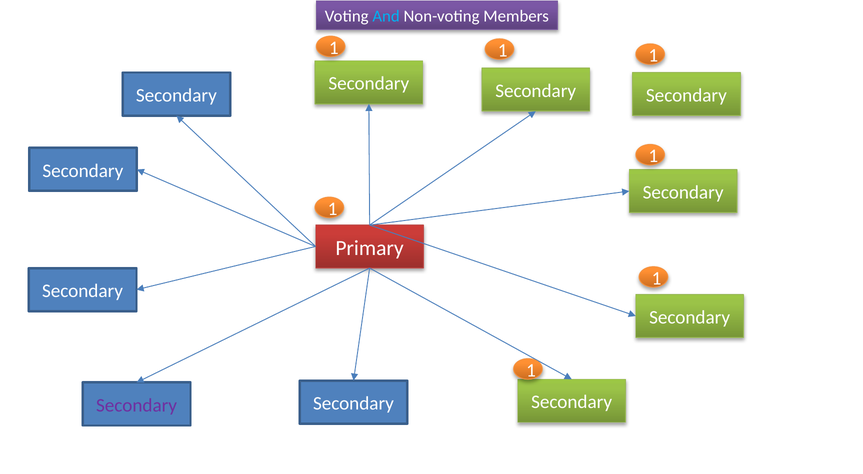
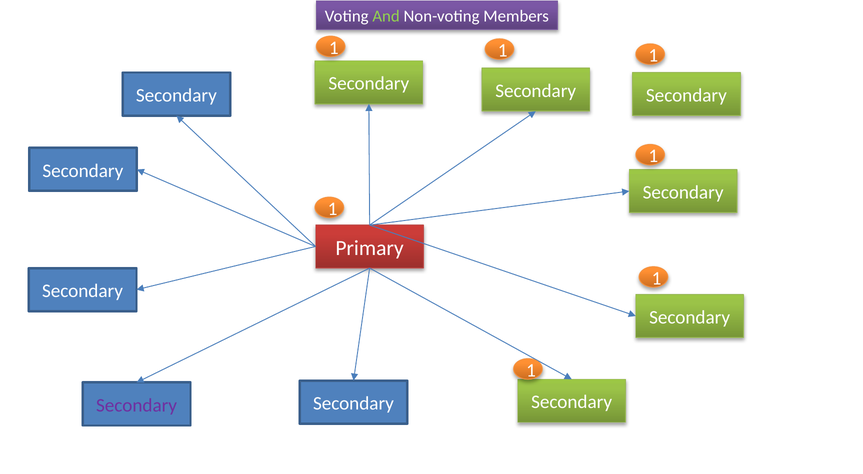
And colour: light blue -> light green
